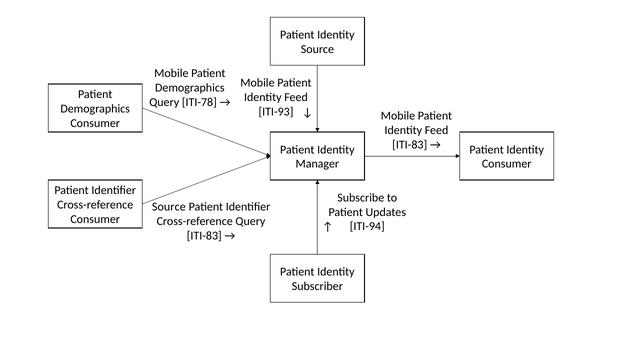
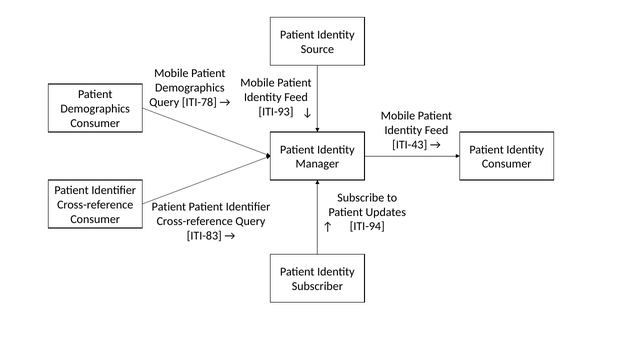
ITI-83 at (410, 144): ITI-83 -> ITI-43
Source at (169, 207): Source -> Patient
